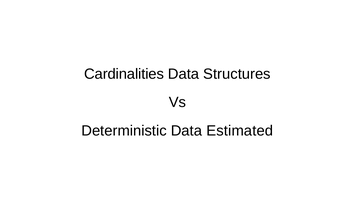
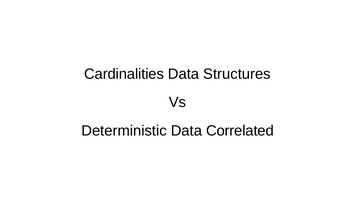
Estimated: Estimated -> Correlated
